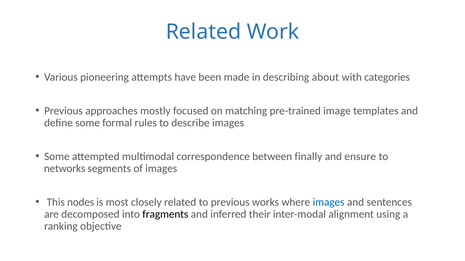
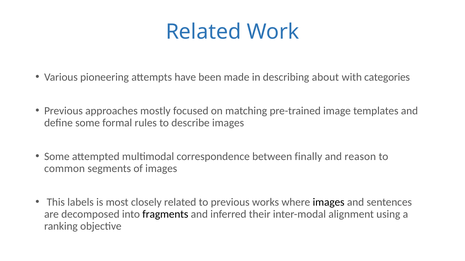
ensure: ensure -> reason
networks: networks -> common
nodes: nodes -> labels
images at (329, 203) colour: blue -> black
